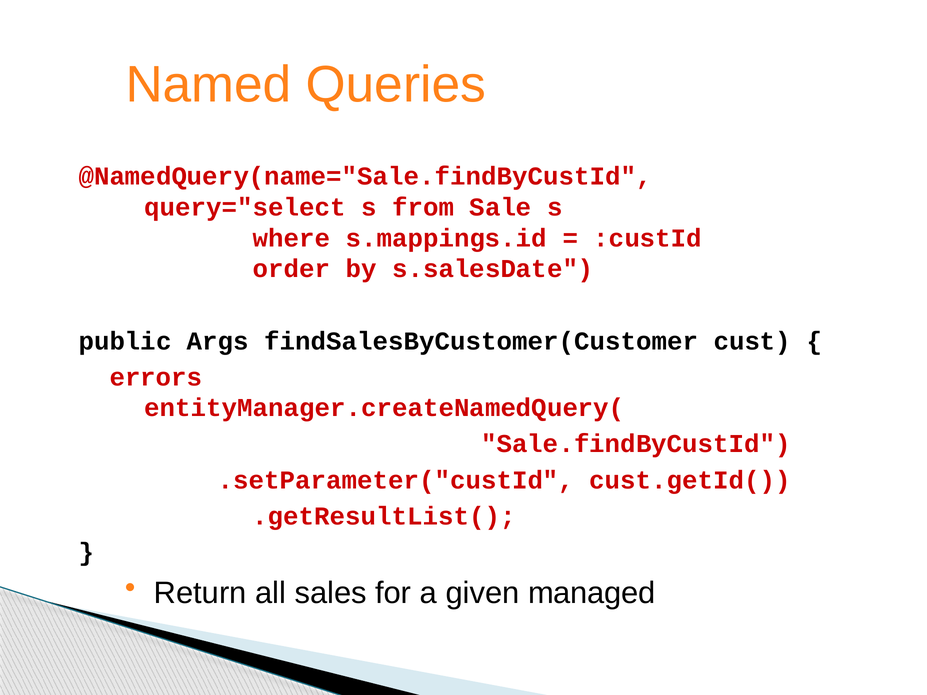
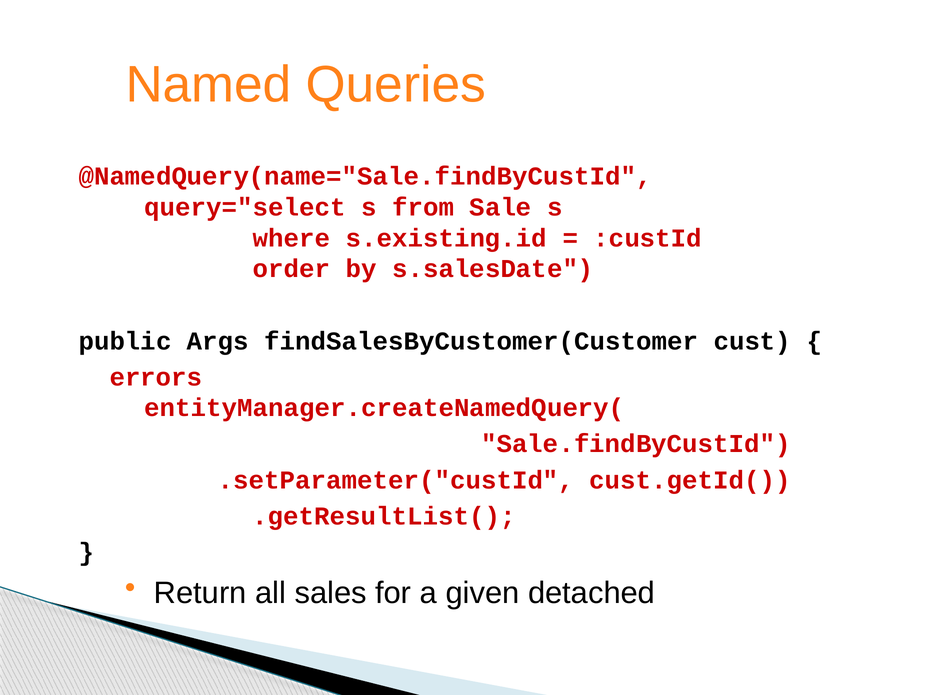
s.mappings.id: s.mappings.id -> s.existing.id
managed: managed -> detached
